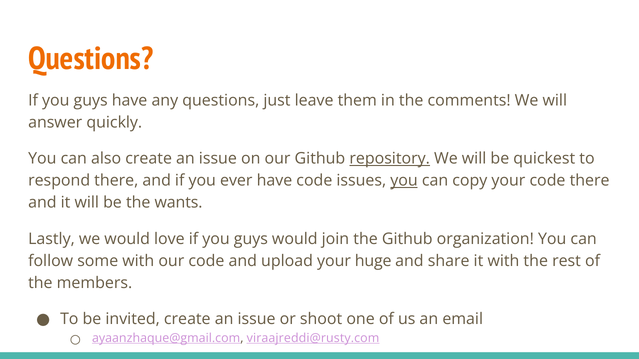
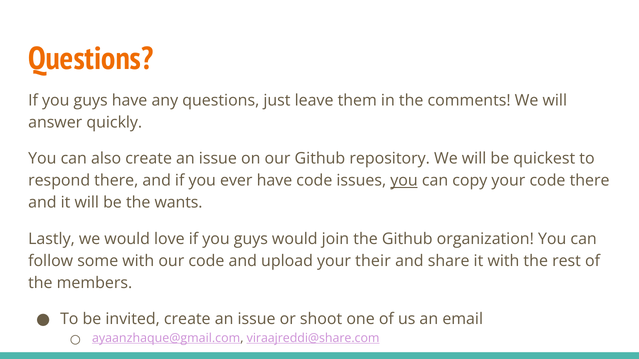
repository underline: present -> none
huge: huge -> their
viraajreddi@rusty.com: viraajreddi@rusty.com -> viraajreddi@share.com
